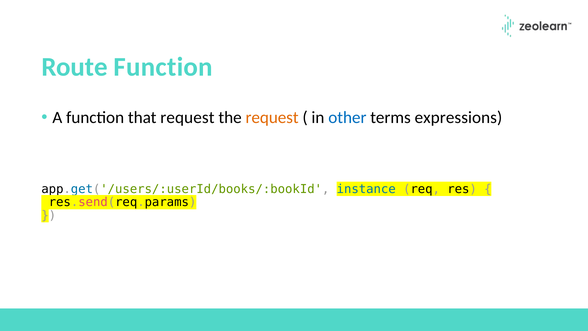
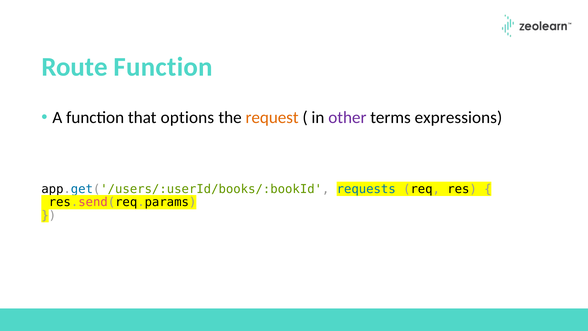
that request: request -> options
other colour: blue -> purple
instance: instance -> requests
